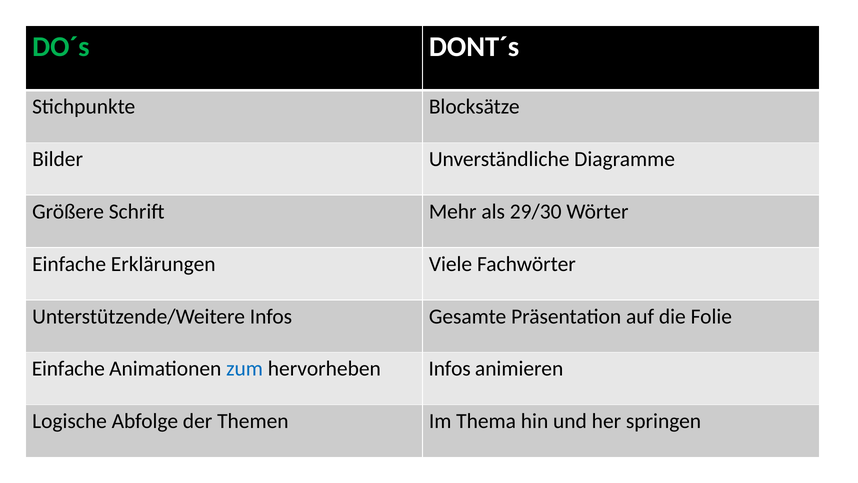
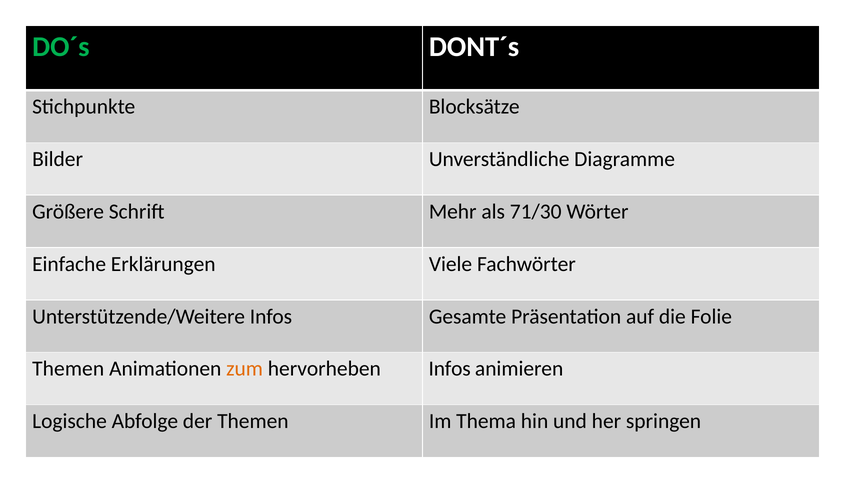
29/30: 29/30 -> 71/30
Einfache at (68, 369): Einfache -> Themen
zum colour: blue -> orange
